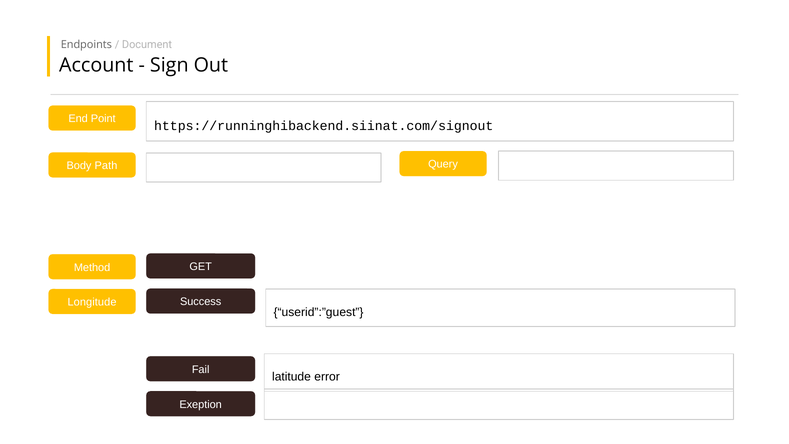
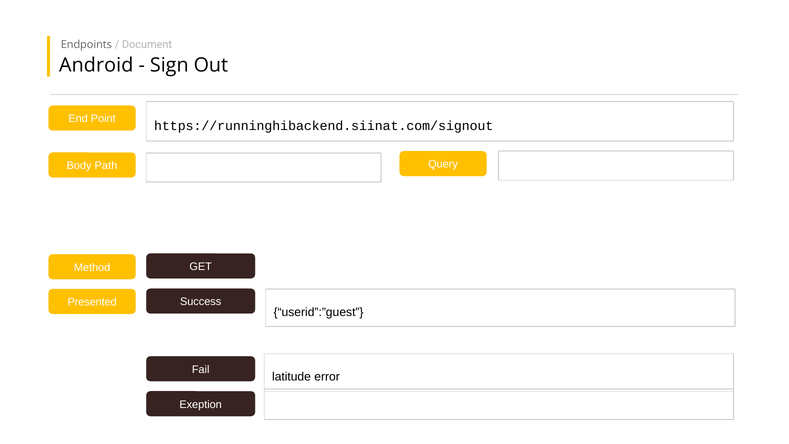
Account: Account -> Android
Longitude: Longitude -> Presented
